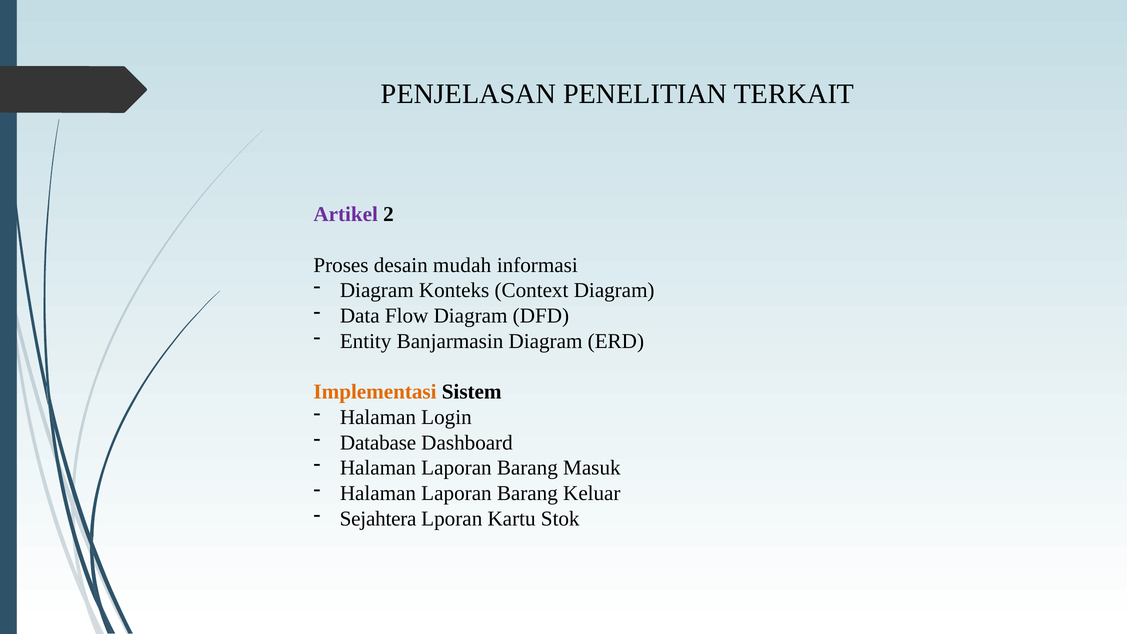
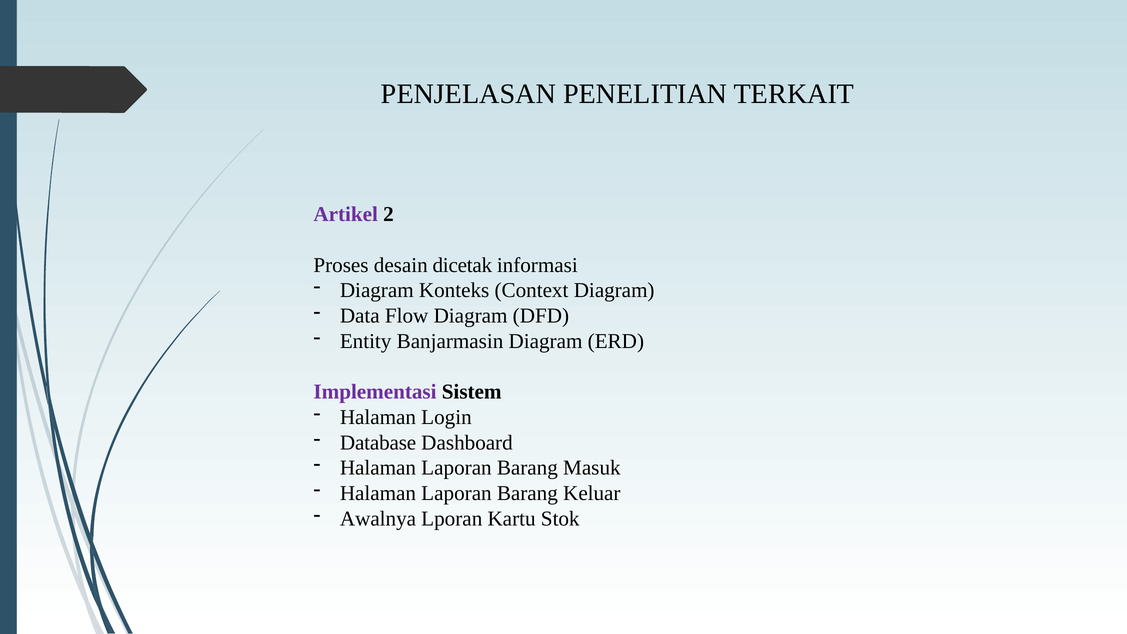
mudah: mudah -> dicetak
Implementasi colour: orange -> purple
Sejahtera: Sejahtera -> Awalnya
